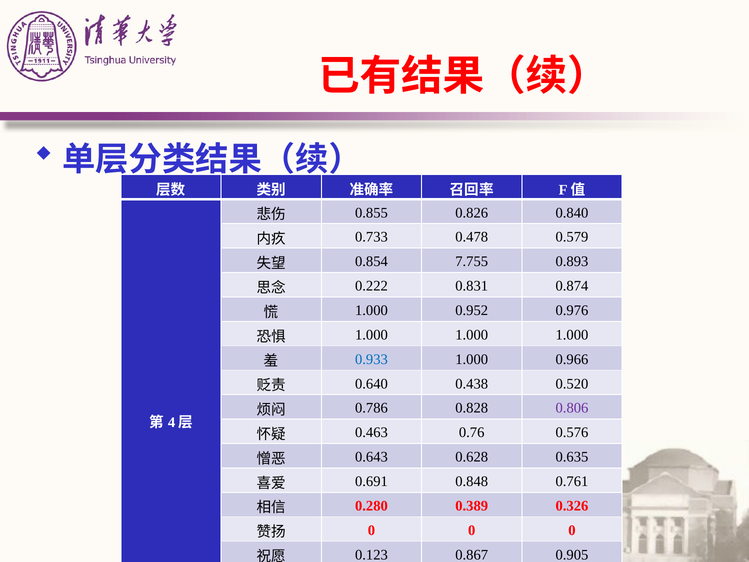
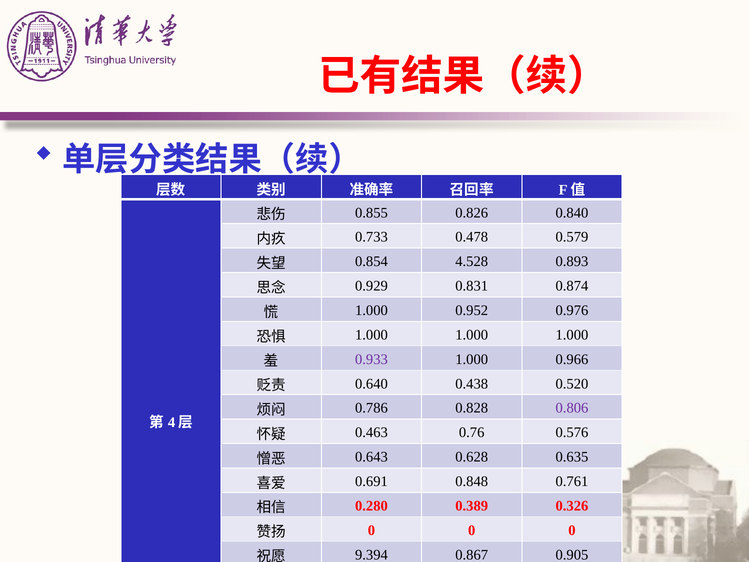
7.755: 7.755 -> 4.528
0.222: 0.222 -> 0.929
0.933 colour: blue -> purple
0.123: 0.123 -> 9.394
